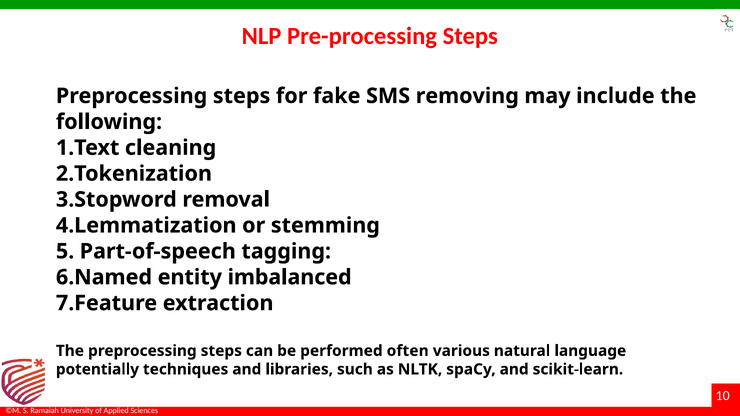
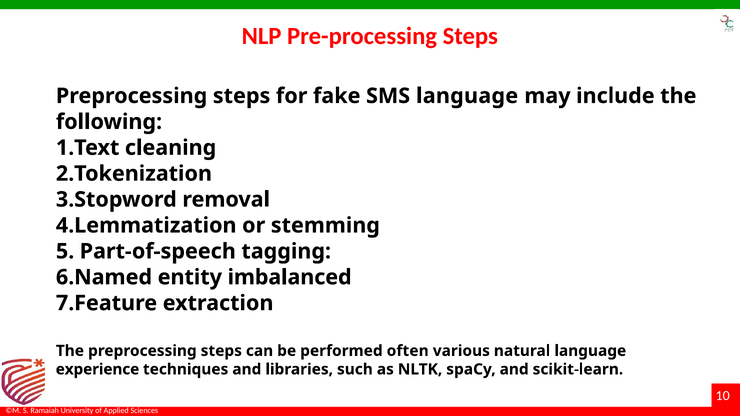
SMS removing: removing -> language
potentially: potentially -> experience
